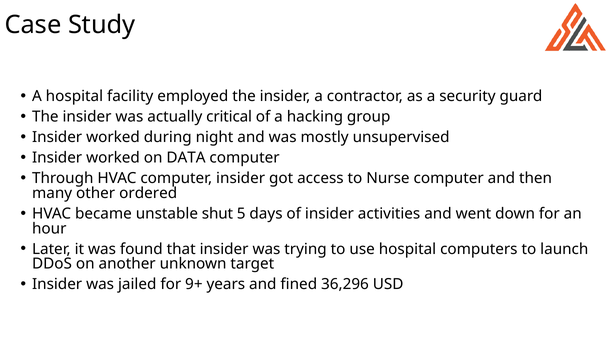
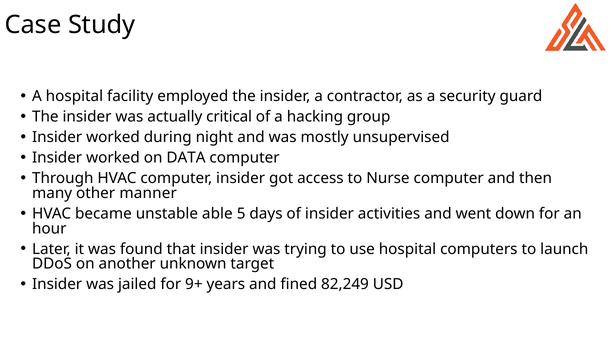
ordered: ordered -> manner
shut: shut -> able
36,296: 36,296 -> 82,249
